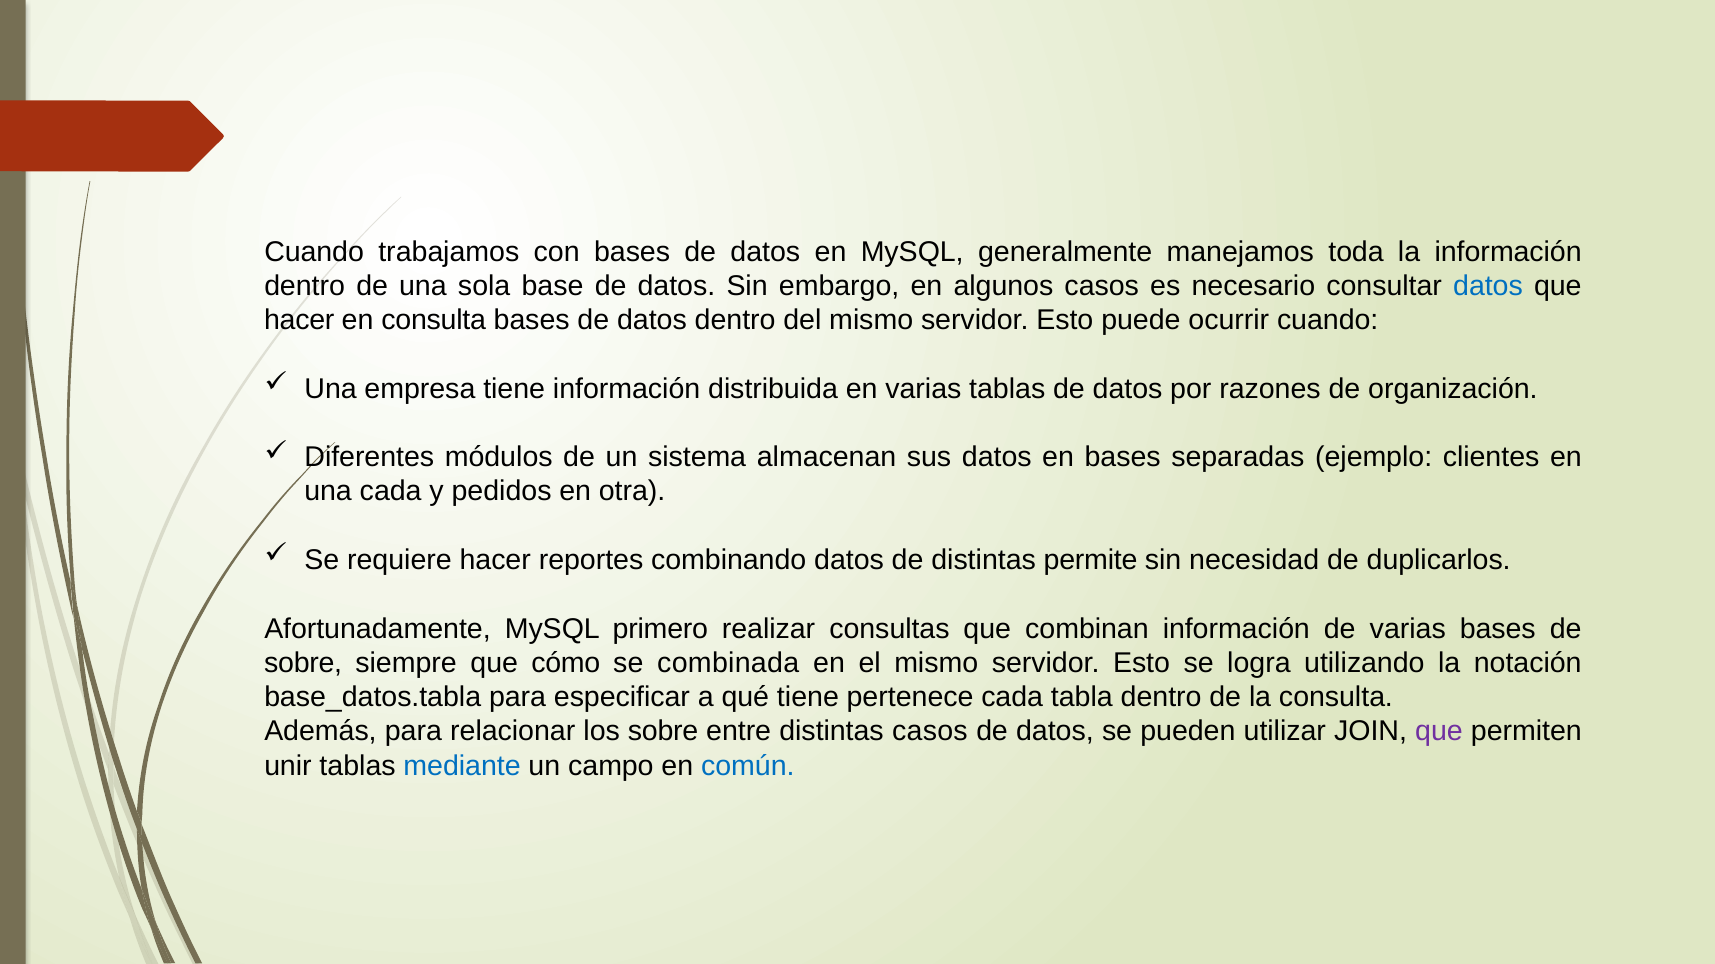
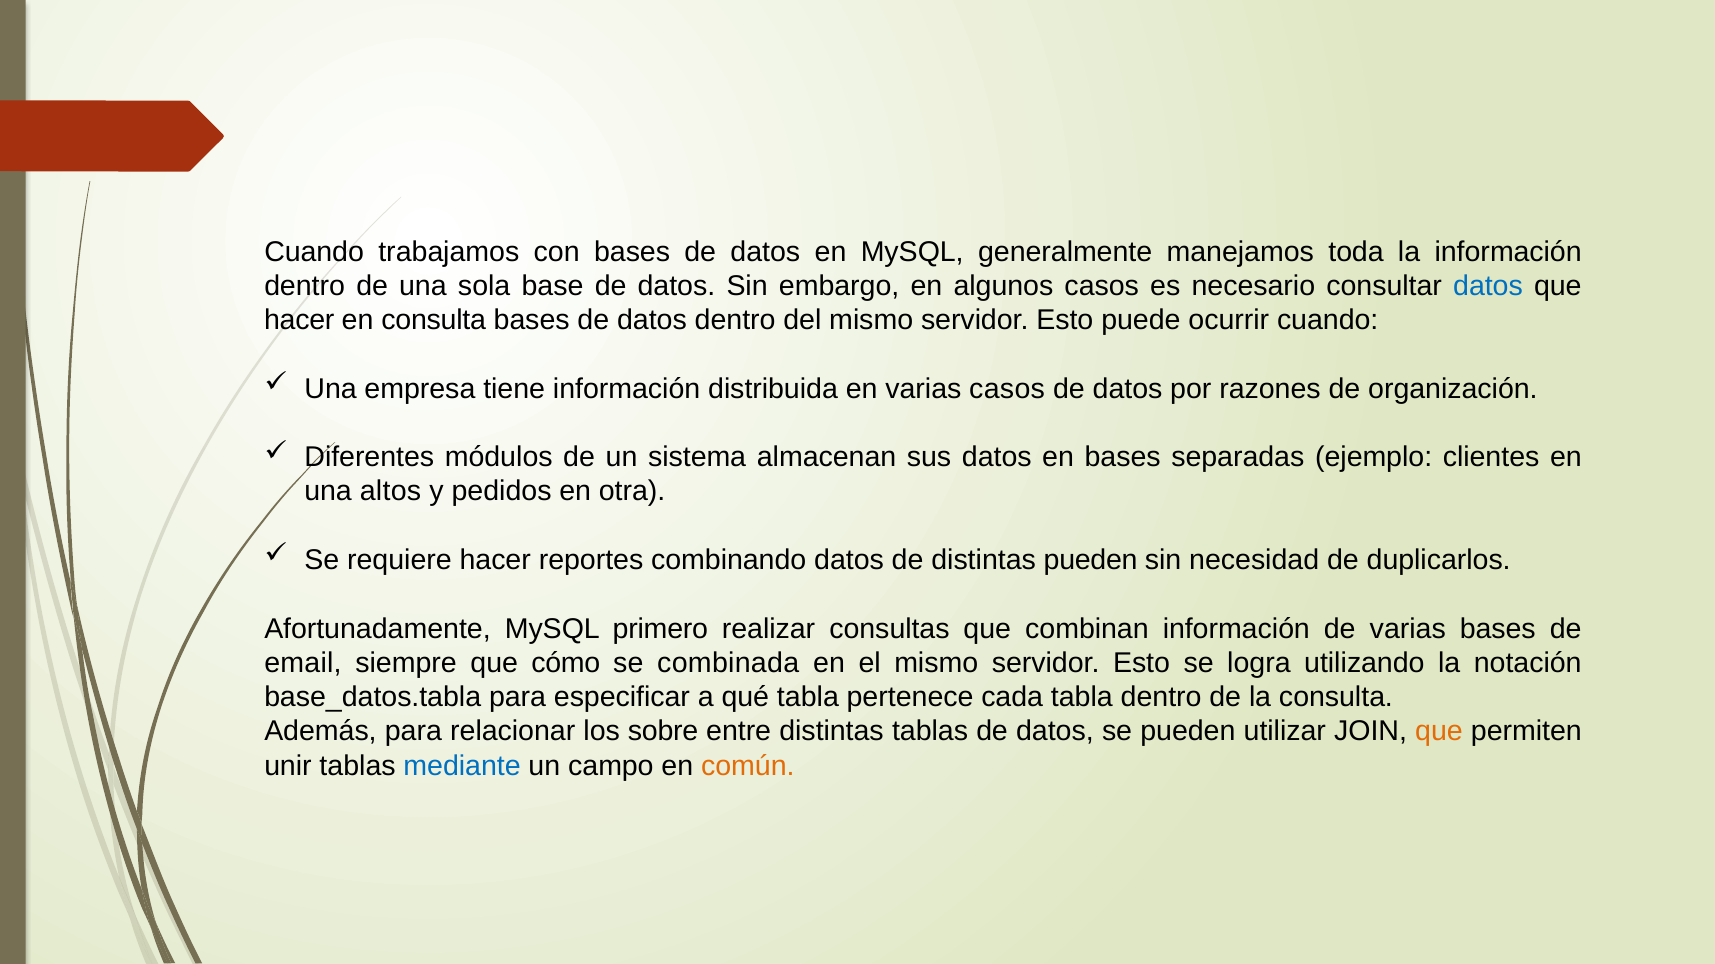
varias tablas: tablas -> casos
una cada: cada -> altos
distintas permite: permite -> pueden
sobre at (303, 663): sobre -> email
qué tiene: tiene -> tabla
distintas casos: casos -> tablas
que at (1439, 732) colour: purple -> orange
común colour: blue -> orange
